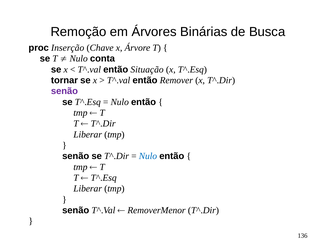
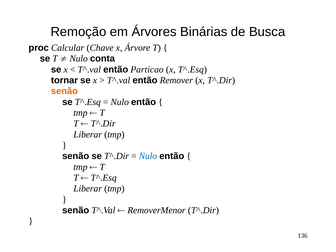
Inserção: Inserção -> Calcular
Situação: Situação -> Particao
senão at (64, 91) colour: purple -> orange
